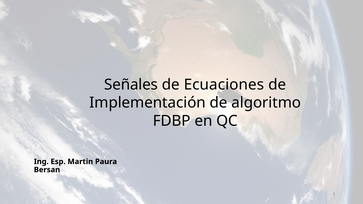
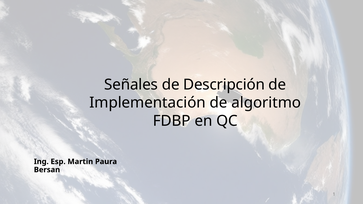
Ecuaciones: Ecuaciones -> Descripción
